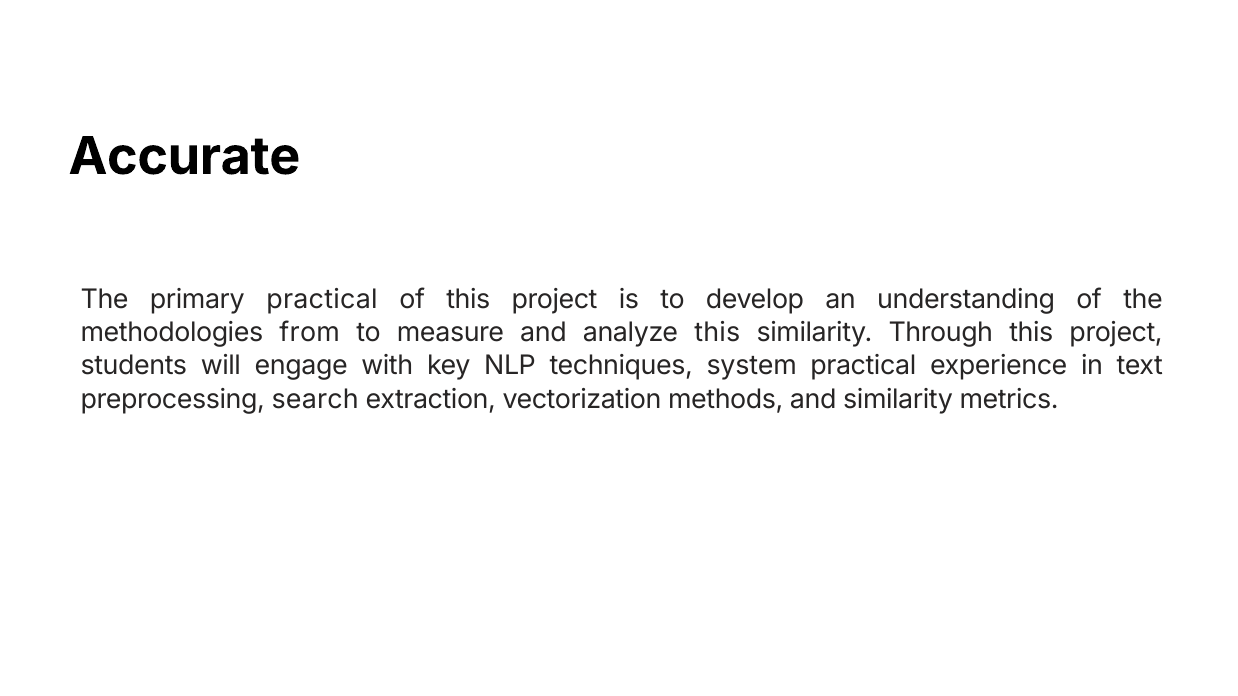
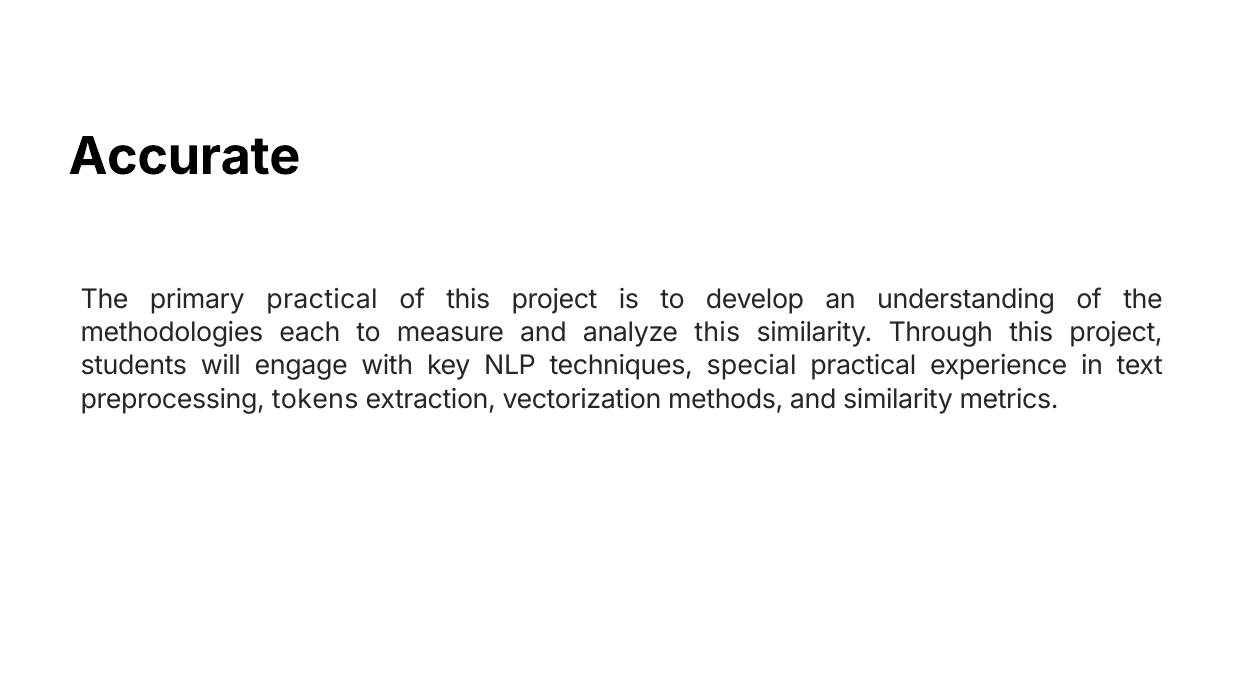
from: from -> each
system: system -> special
search: search -> tokens
